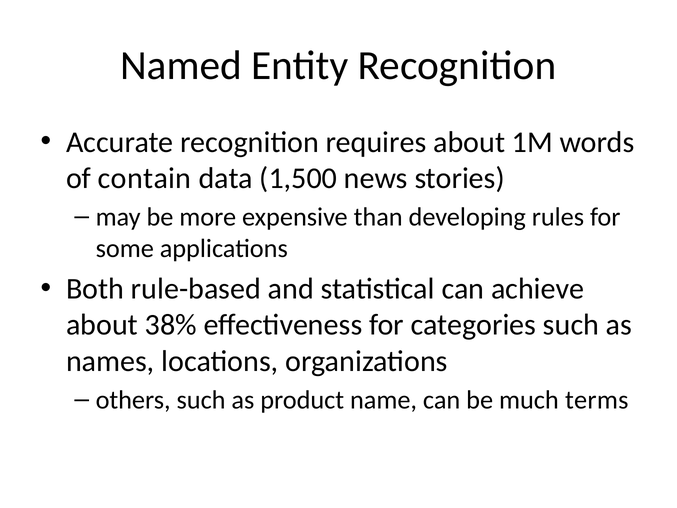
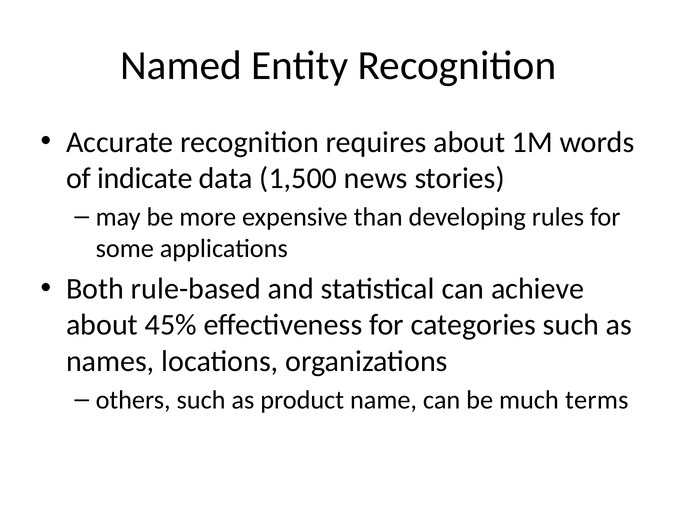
contain: contain -> indicate
38%: 38% -> 45%
